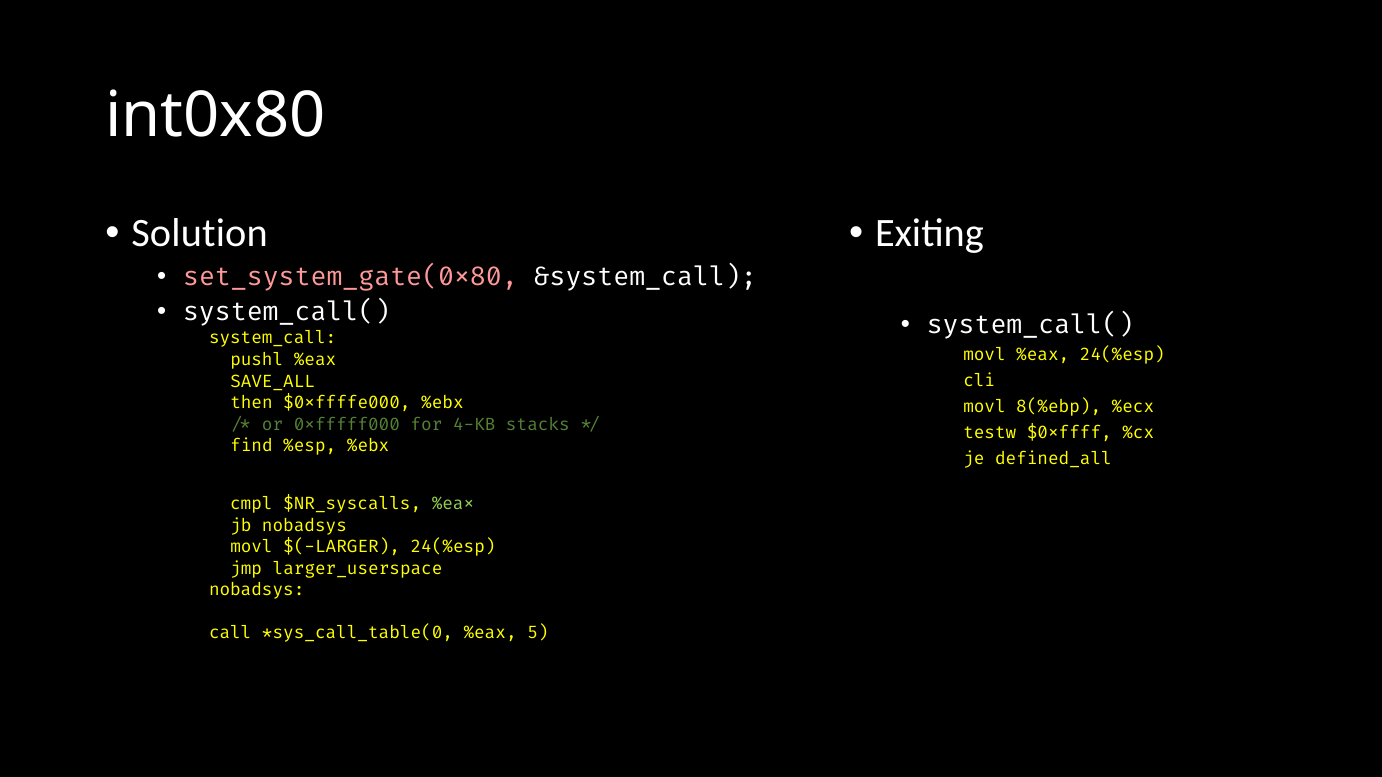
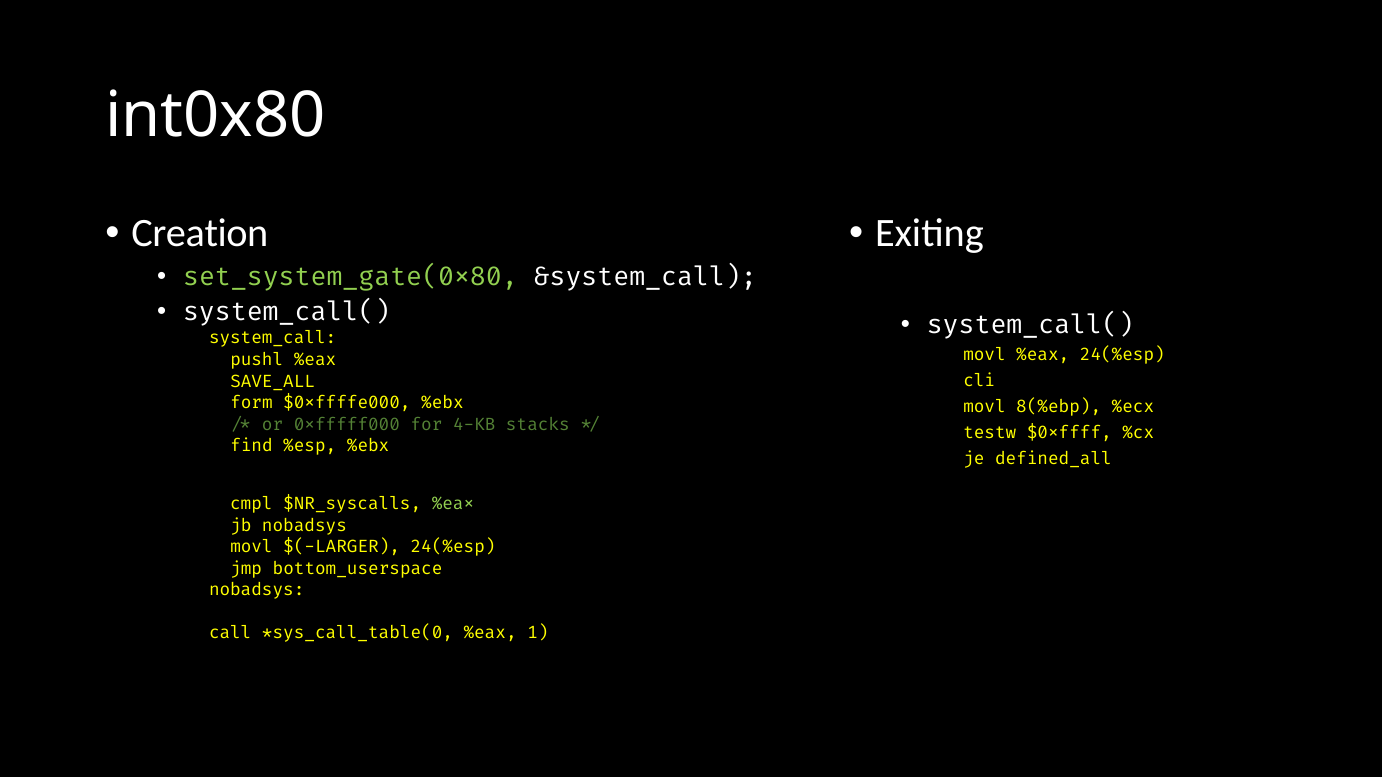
Solution: Solution -> Creation
set_system_gate(0x80 colour: pink -> light green
then: then -> form
larger_userspace: larger_userspace -> bottom_userspace
5: 5 -> 1
